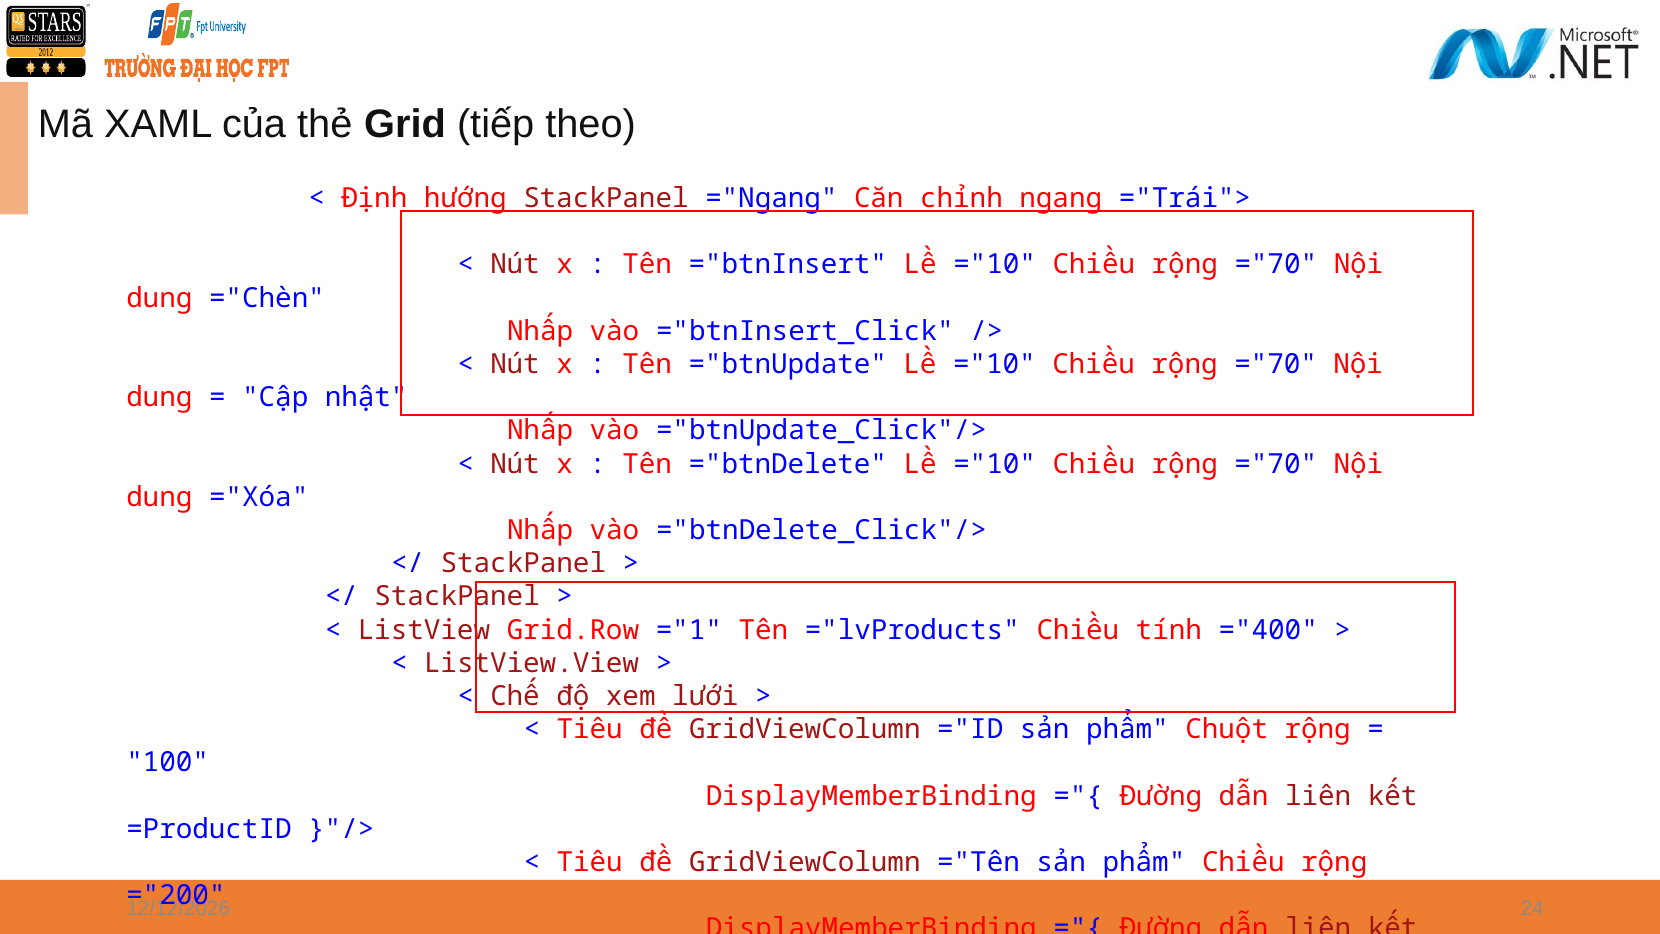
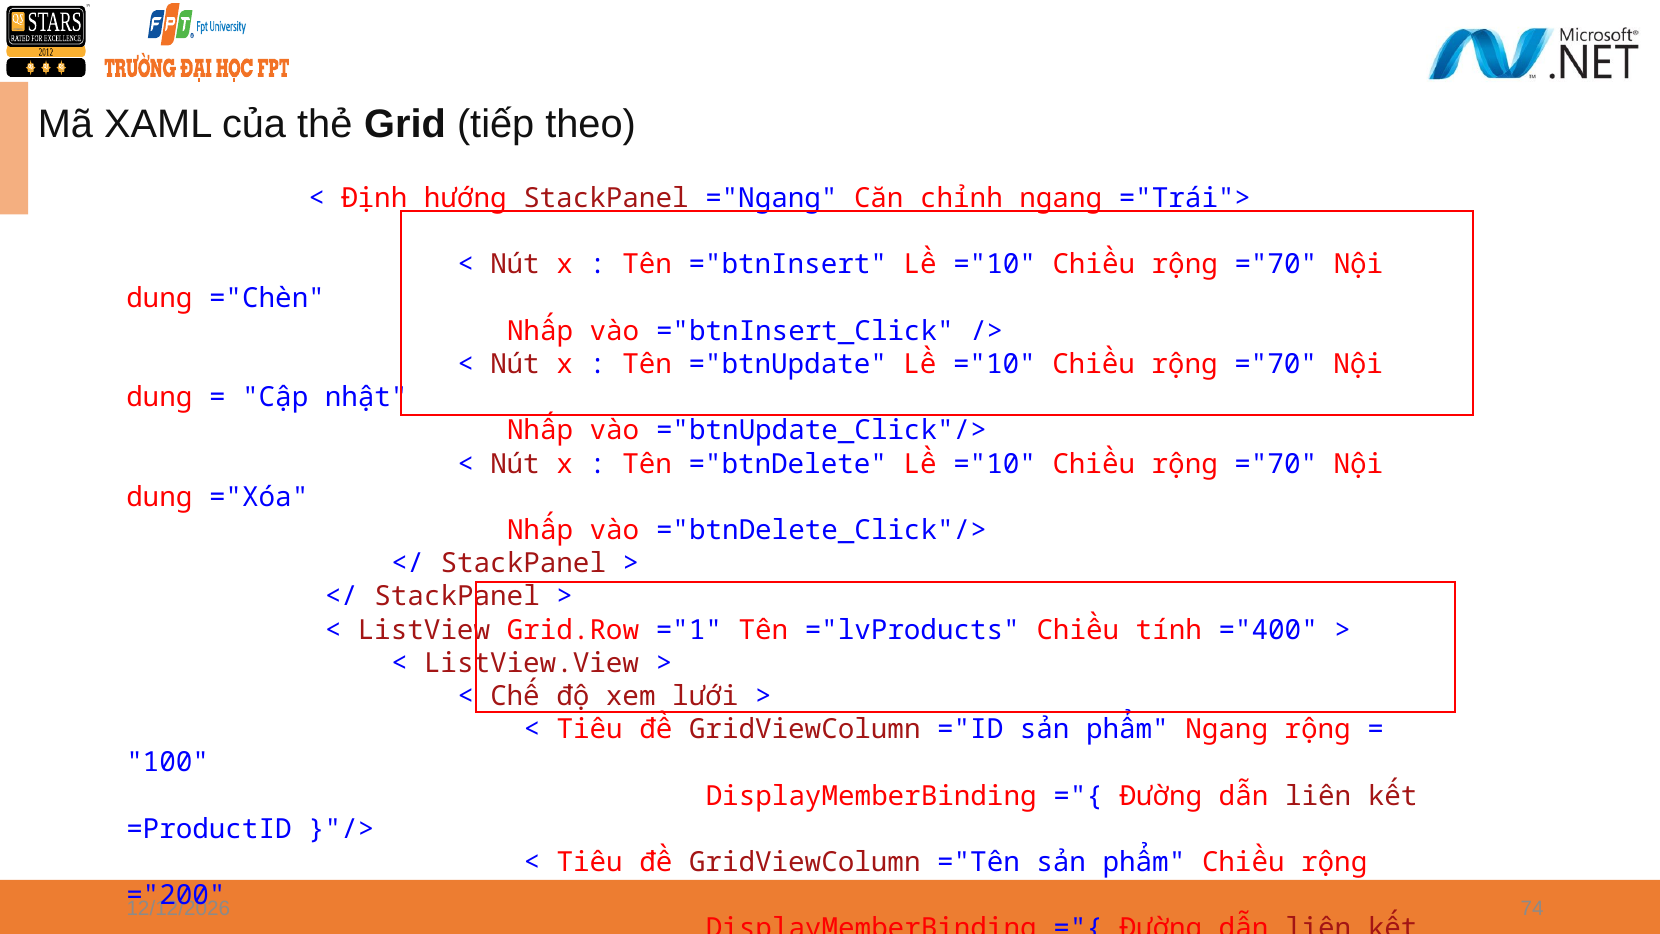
phẩm Chuột: Chuột -> Ngang
24: 24 -> 74
